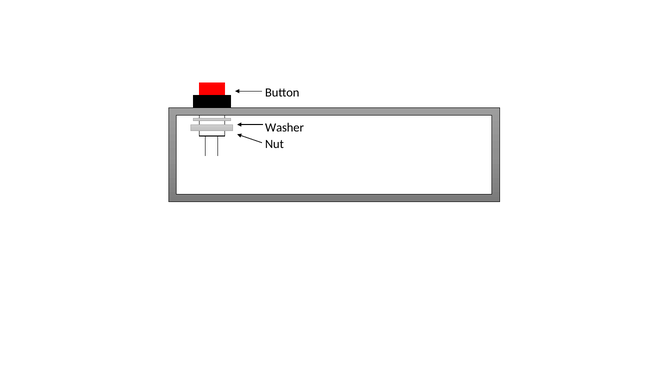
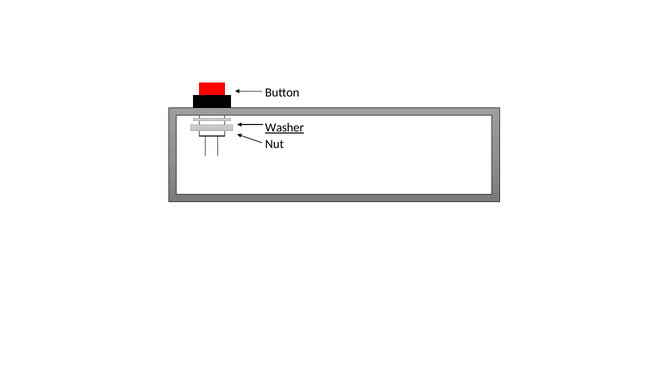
Washer underline: none -> present
